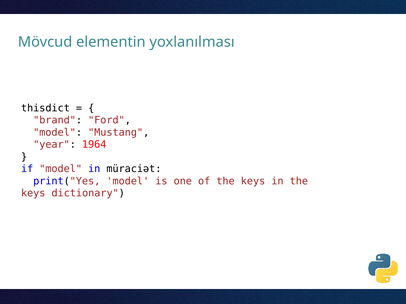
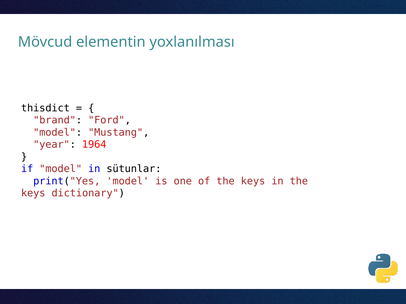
müraciət: müraciət -> sütunlar
